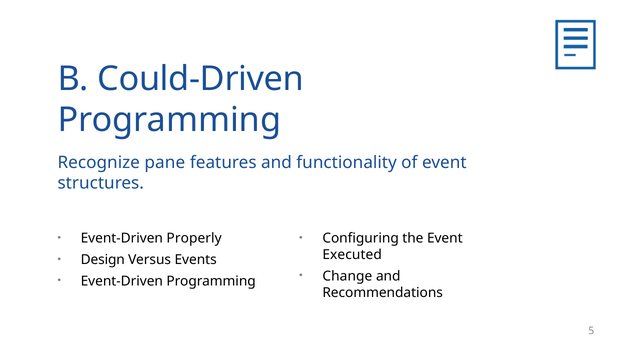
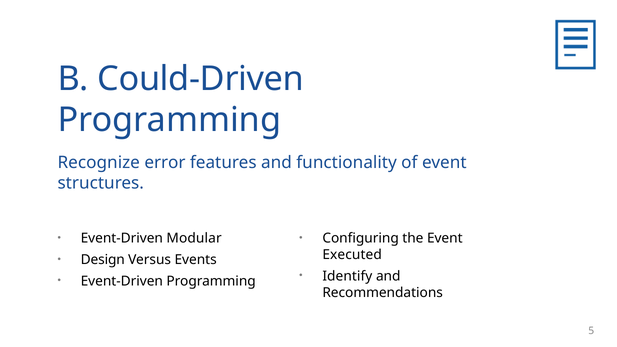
pane: pane -> error
Properly: Properly -> Modular
Change: Change -> Identify
